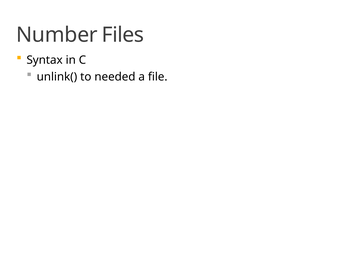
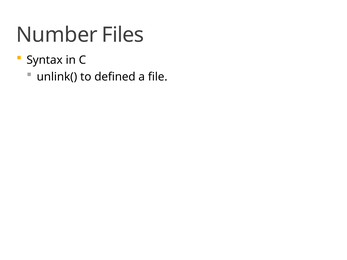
needed: needed -> defined
